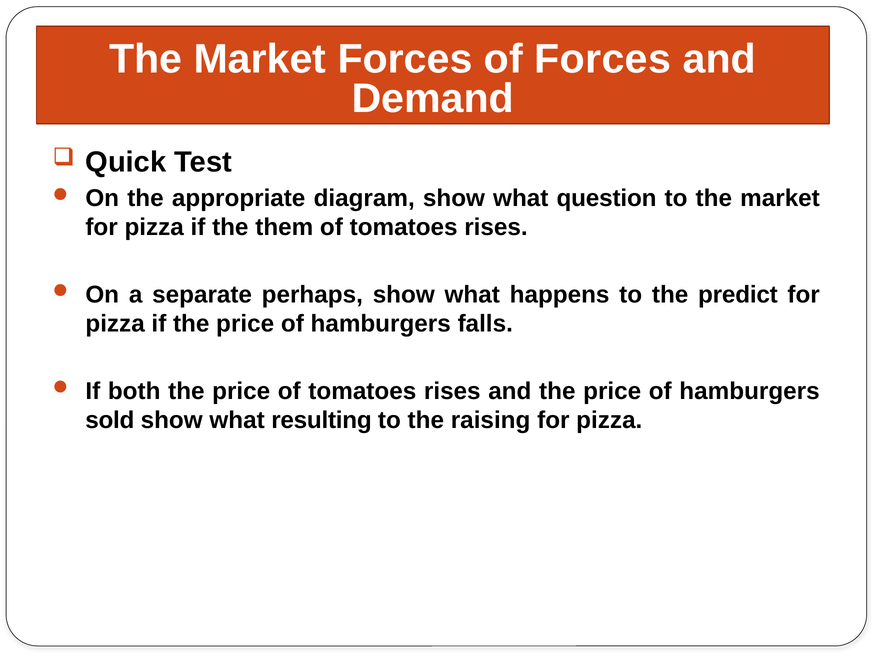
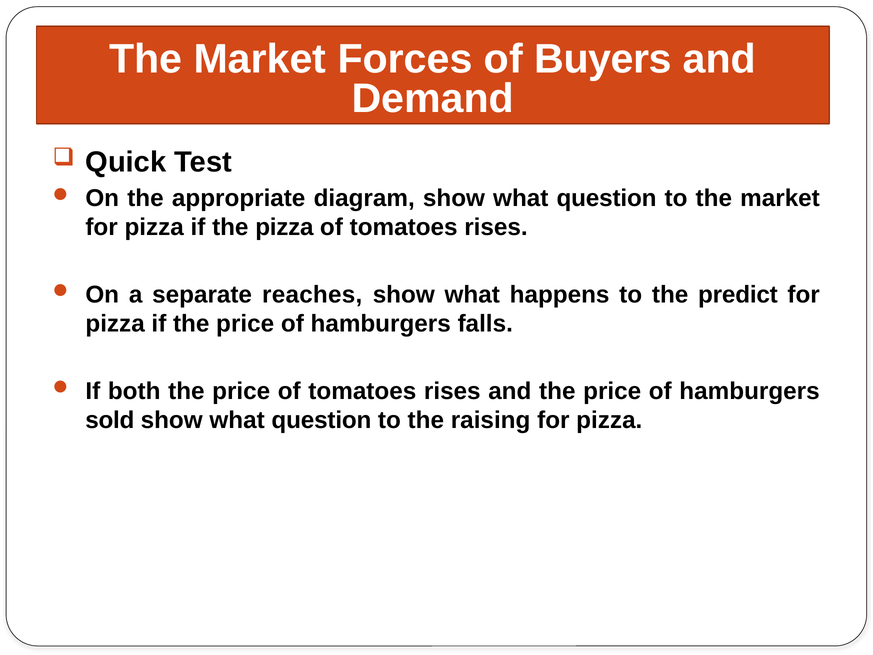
of Forces: Forces -> Buyers
the them: them -> pizza
perhaps: perhaps -> reaches
resulting at (322, 420): resulting -> question
